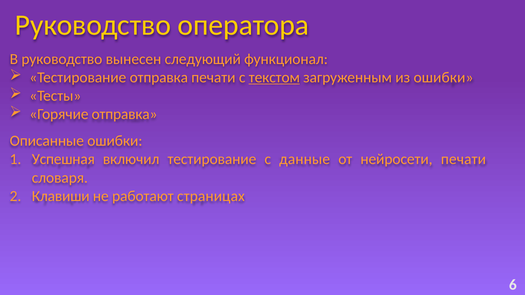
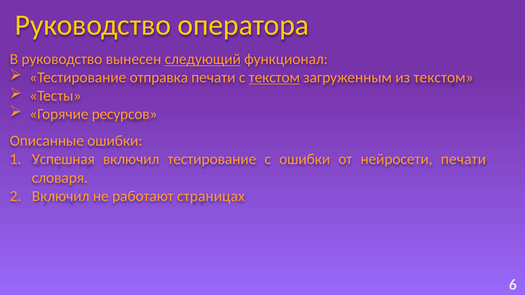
следующий underline: none -> present
из ошибки: ошибки -> текстом
Горячие отправка: отправка -> ресурсов
с данные: данные -> ошибки
Клавиши at (61, 196): Клавиши -> Включил
